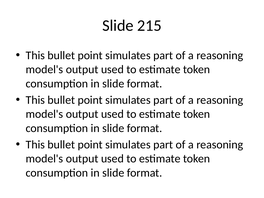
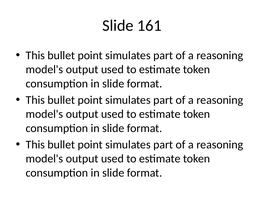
215: 215 -> 161
